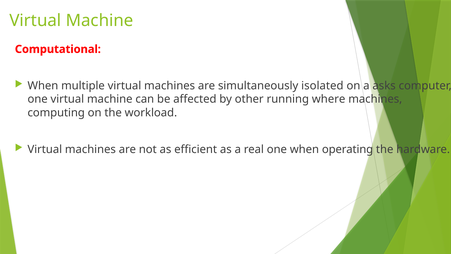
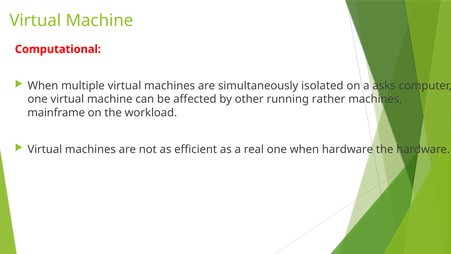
where: where -> rather
computing: computing -> mainframe
when operating: operating -> hardware
